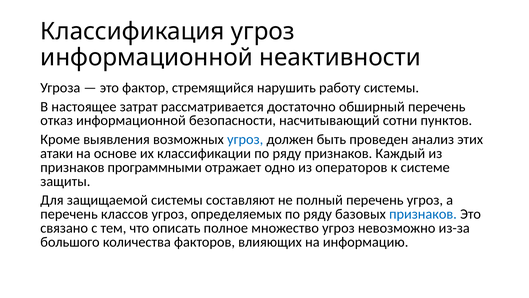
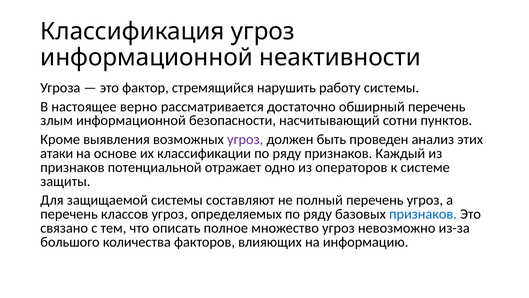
затрат: затрат -> верно
отказ: отказ -> злым
угроз at (245, 139) colour: blue -> purple
программными: программными -> потенциальной
